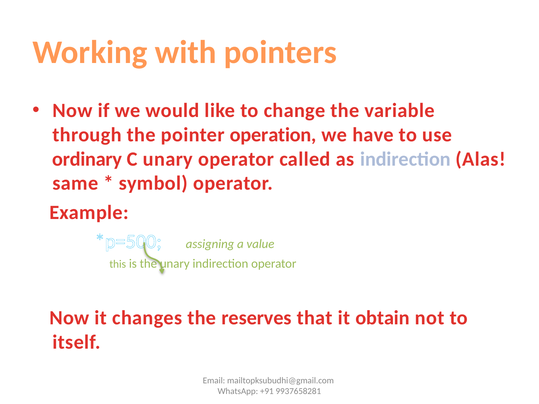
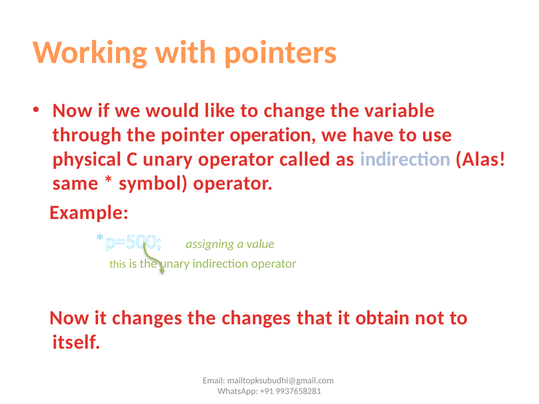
ordinary: ordinary -> physical
the reserves: reserves -> changes
